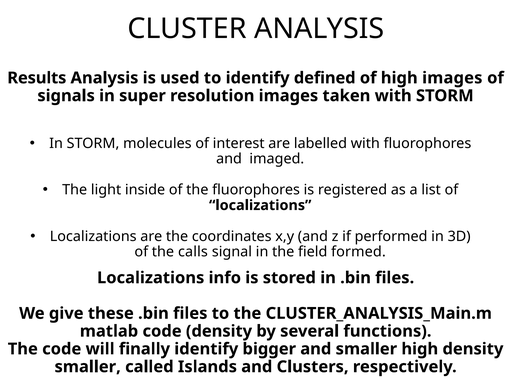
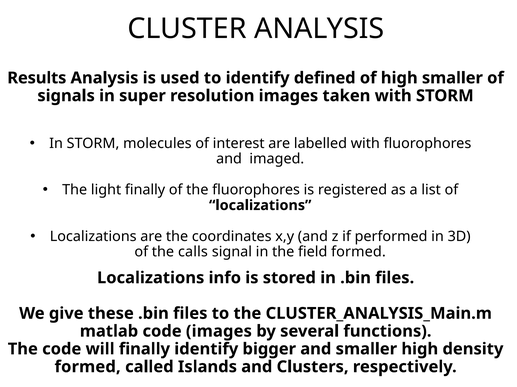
high images: images -> smaller
light inside: inside -> finally
code density: density -> images
smaller at (88, 367): smaller -> formed
